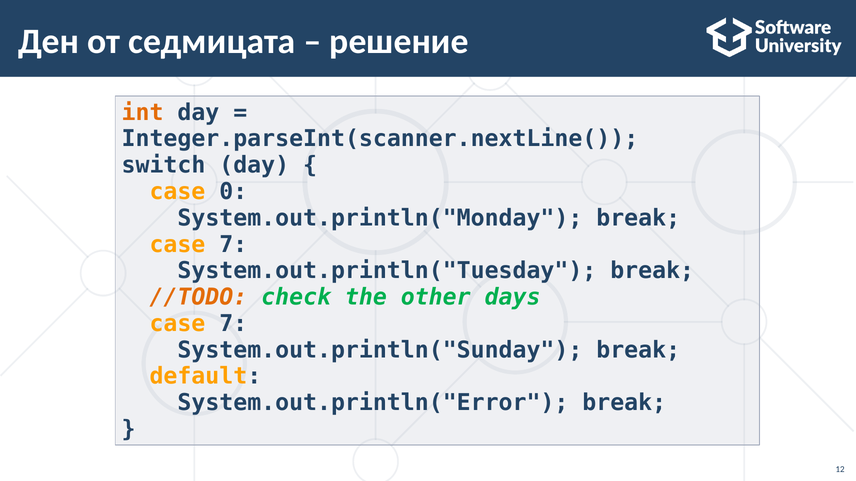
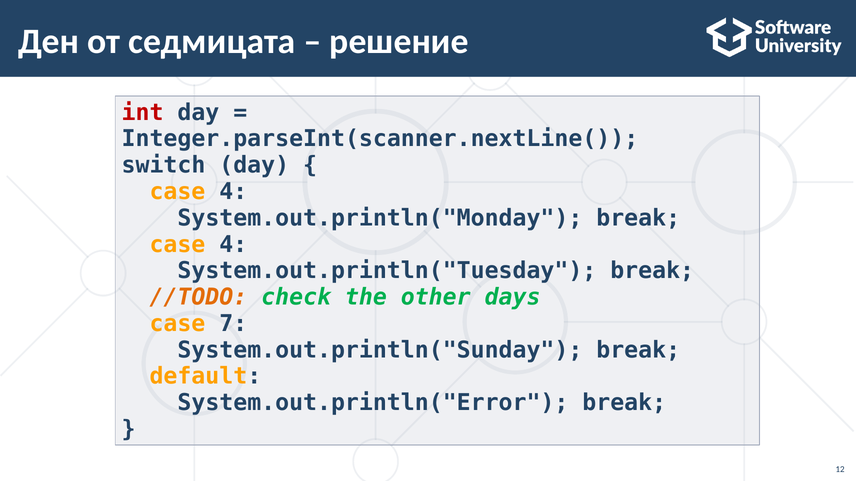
int colour: orange -> red
0 at (233, 192): 0 -> 4
7 at (233, 245): 7 -> 4
